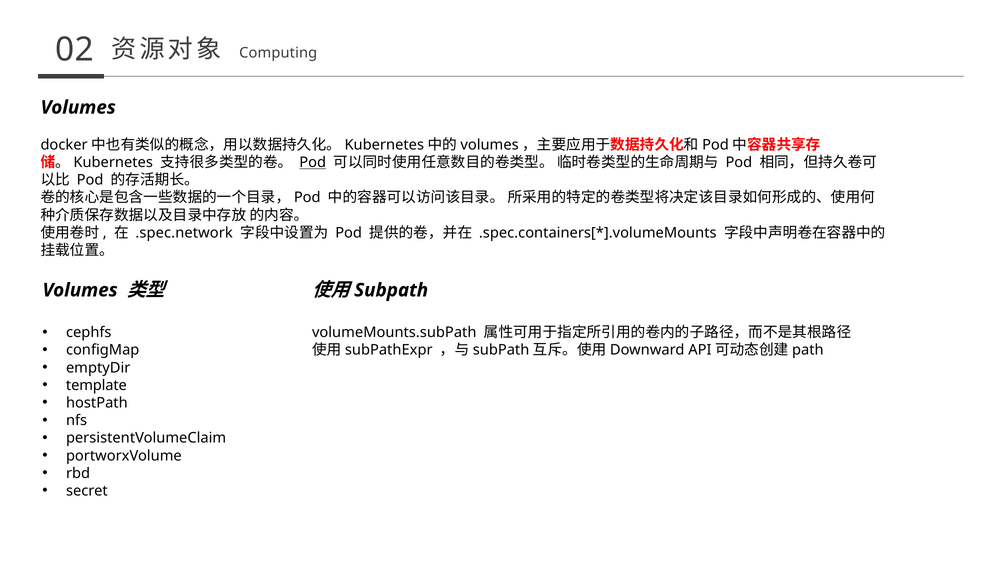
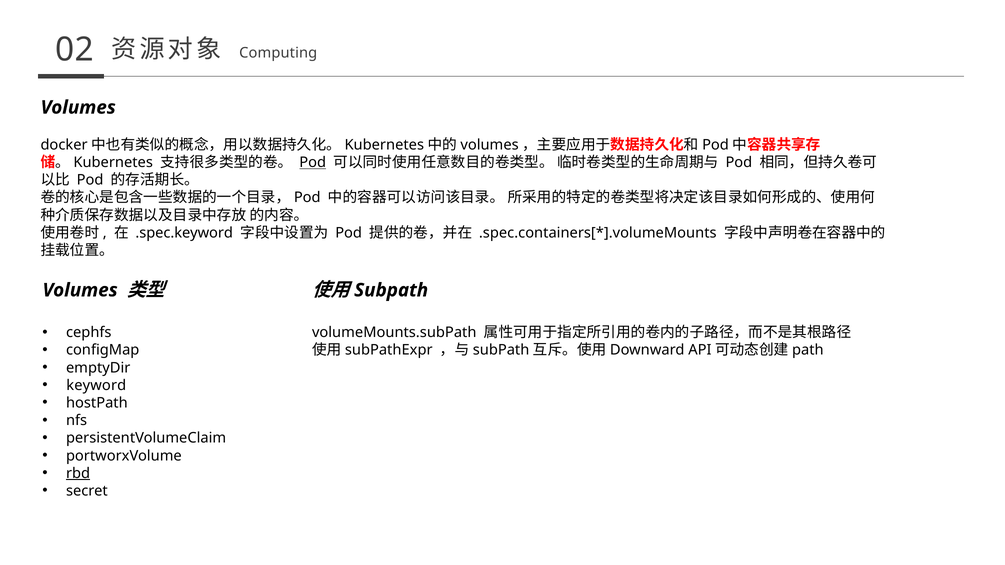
.spec.network: .spec.network -> .spec.keyword
template: template -> keyword
rbd underline: none -> present
